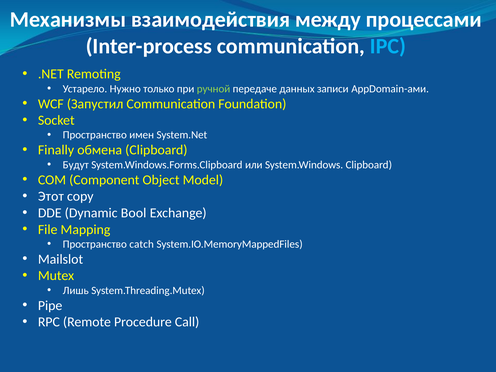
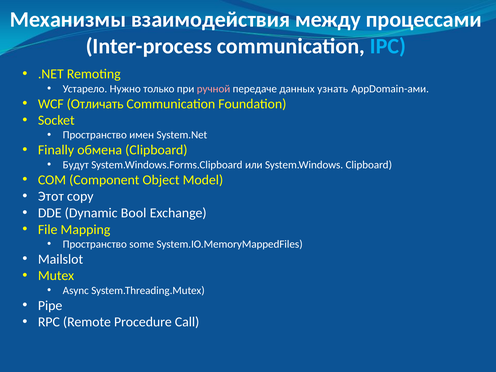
ручной colour: light green -> pink
записи: записи -> узнать
Запустил: Запустил -> Отличать
catch: catch -> some
Лишь: Лишь -> Async
